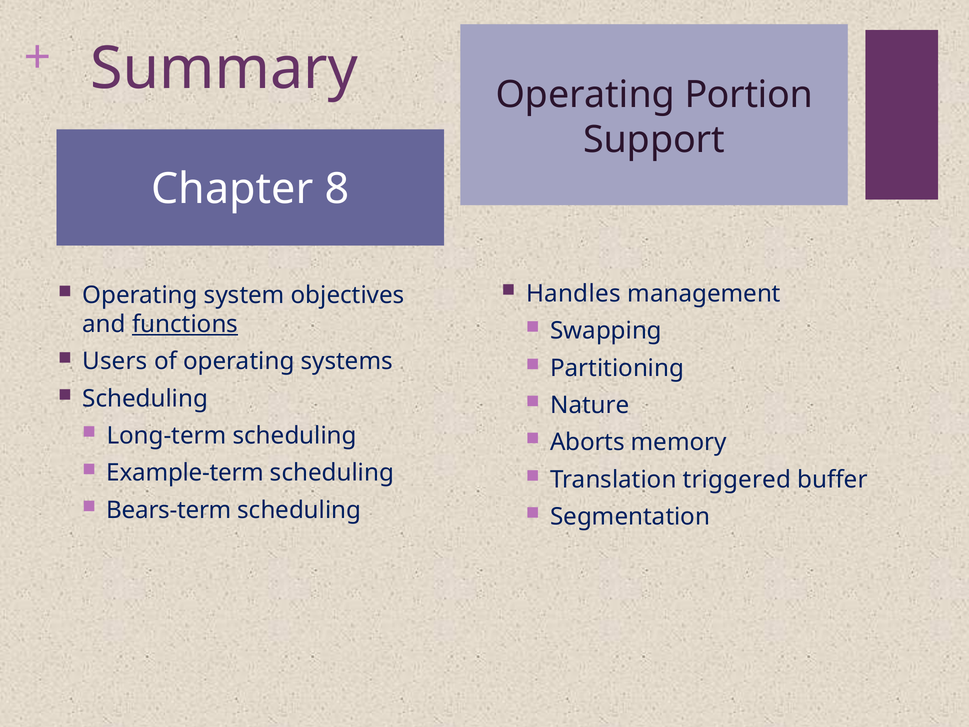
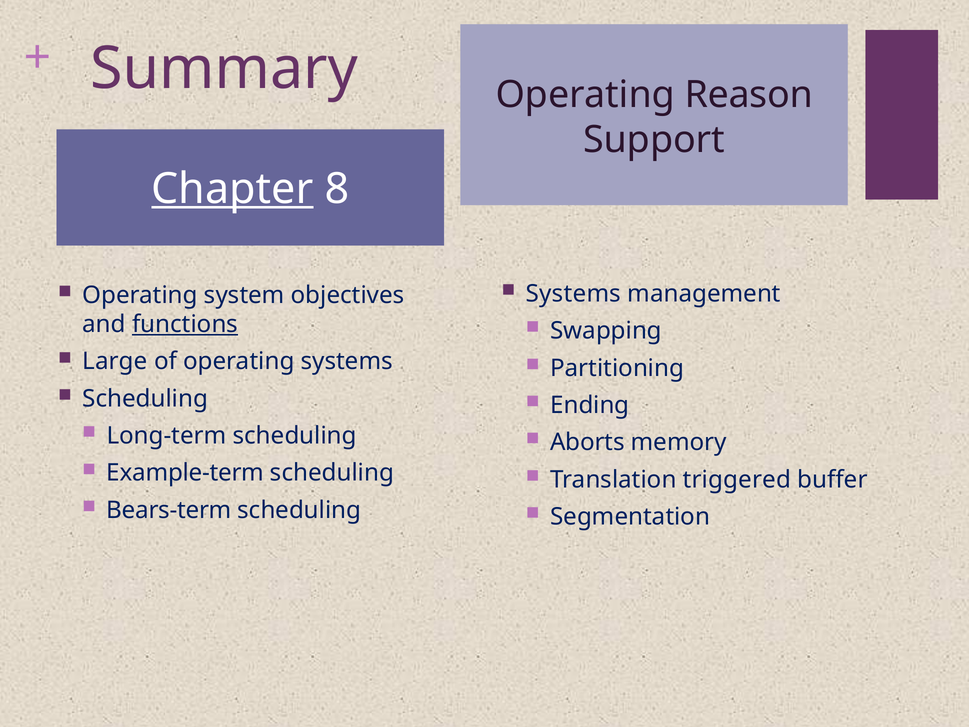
Portion: Portion -> Reason
Chapter underline: none -> present
Handles at (573, 294): Handles -> Systems
Users: Users -> Large
Nature: Nature -> Ending
